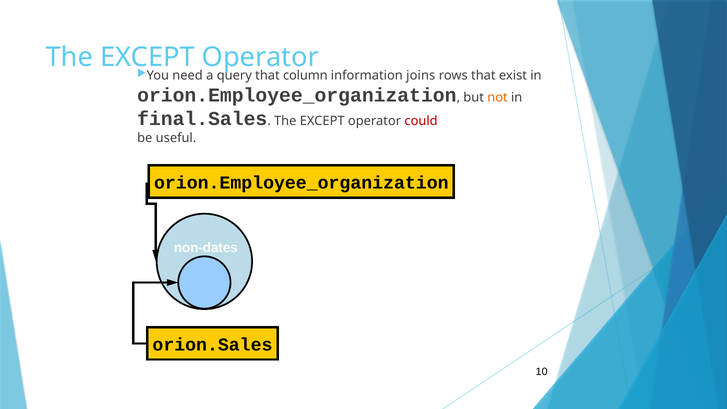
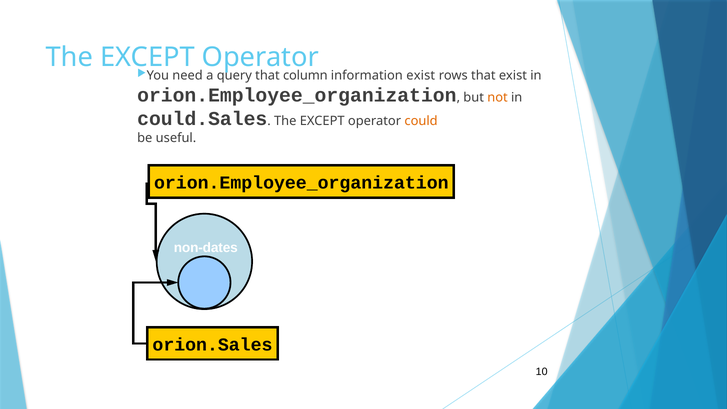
information joins: joins -> exist
final.Sales: final.Sales -> could.Sales
could colour: red -> orange
